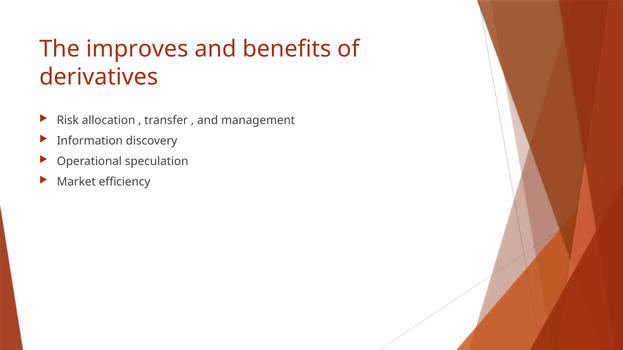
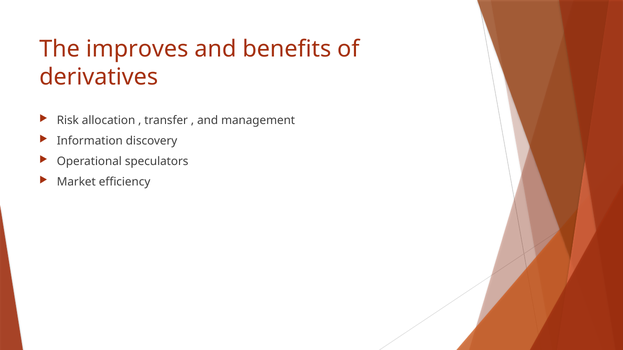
speculation: speculation -> speculators
